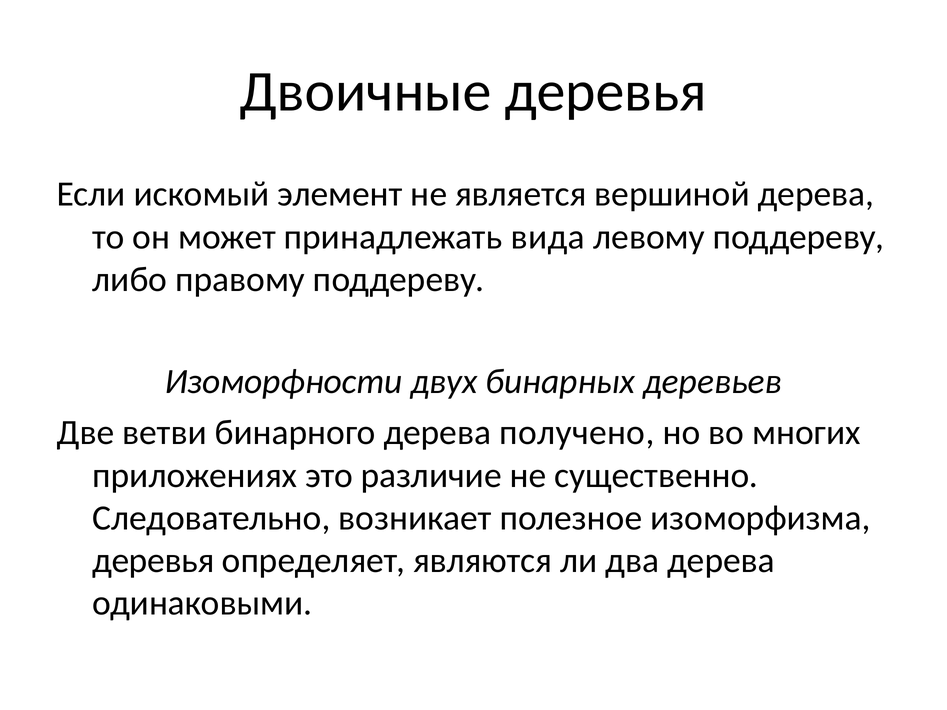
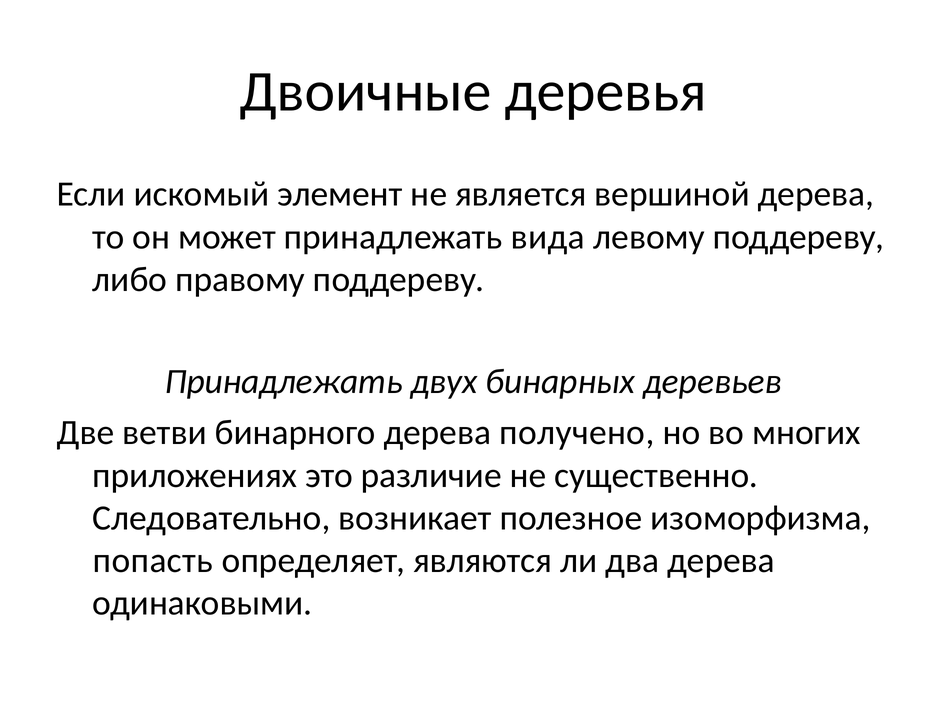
Изоморфности at (284, 382): Изоморфности -> Принадлежать
деревья at (153, 561): деревья -> попасть
